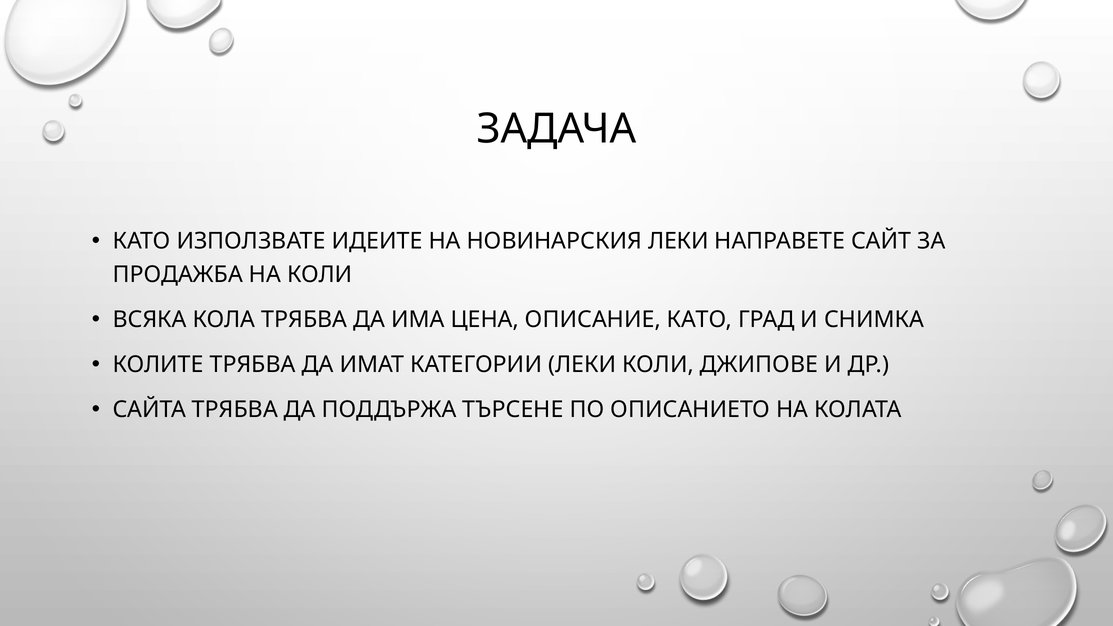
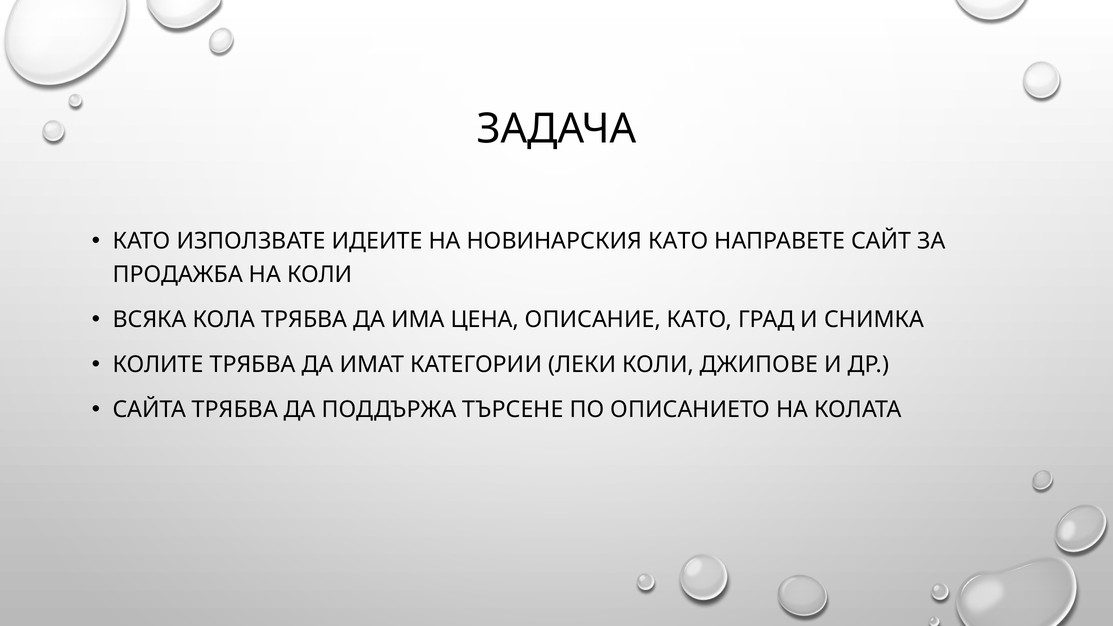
НОВИНАРСКИЯ ЛЕКИ: ЛЕКИ -> КАТО
